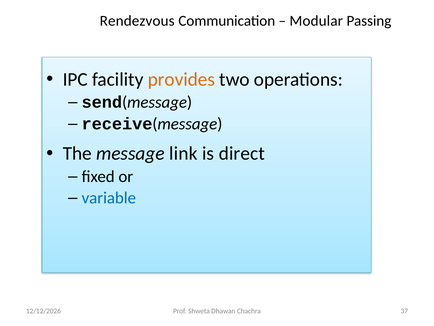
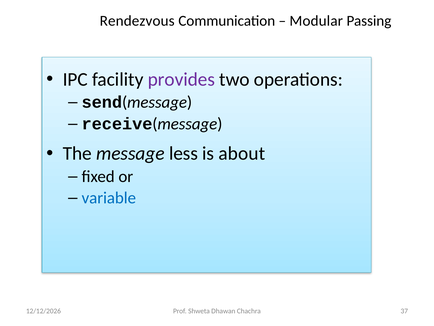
provides colour: orange -> purple
link: link -> less
direct: direct -> about
